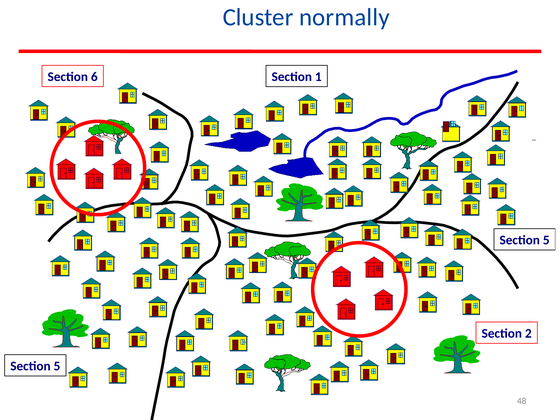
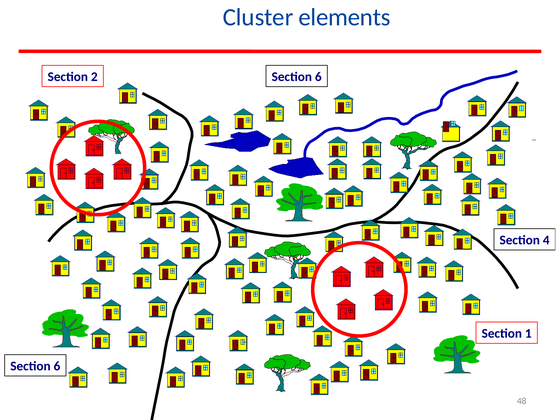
normally: normally -> elements
6: 6 -> 2
1 at (318, 77): 1 -> 6
5 at (546, 240): 5 -> 4
2: 2 -> 1
5 at (57, 366): 5 -> 6
